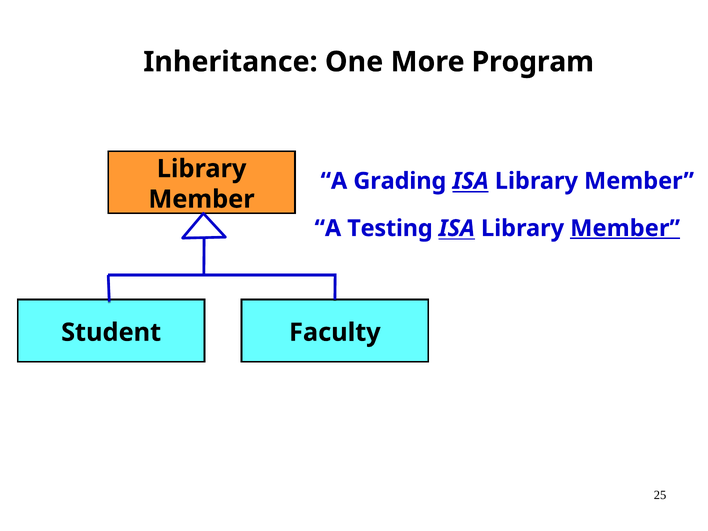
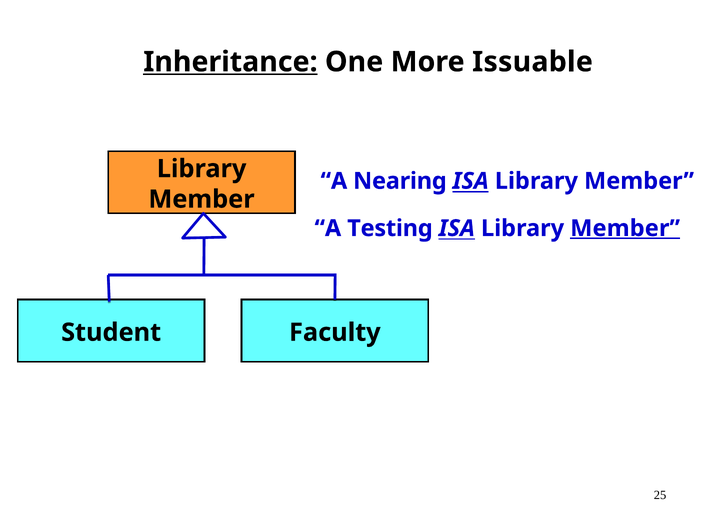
Inheritance underline: none -> present
Program: Program -> Issuable
Grading: Grading -> Nearing
